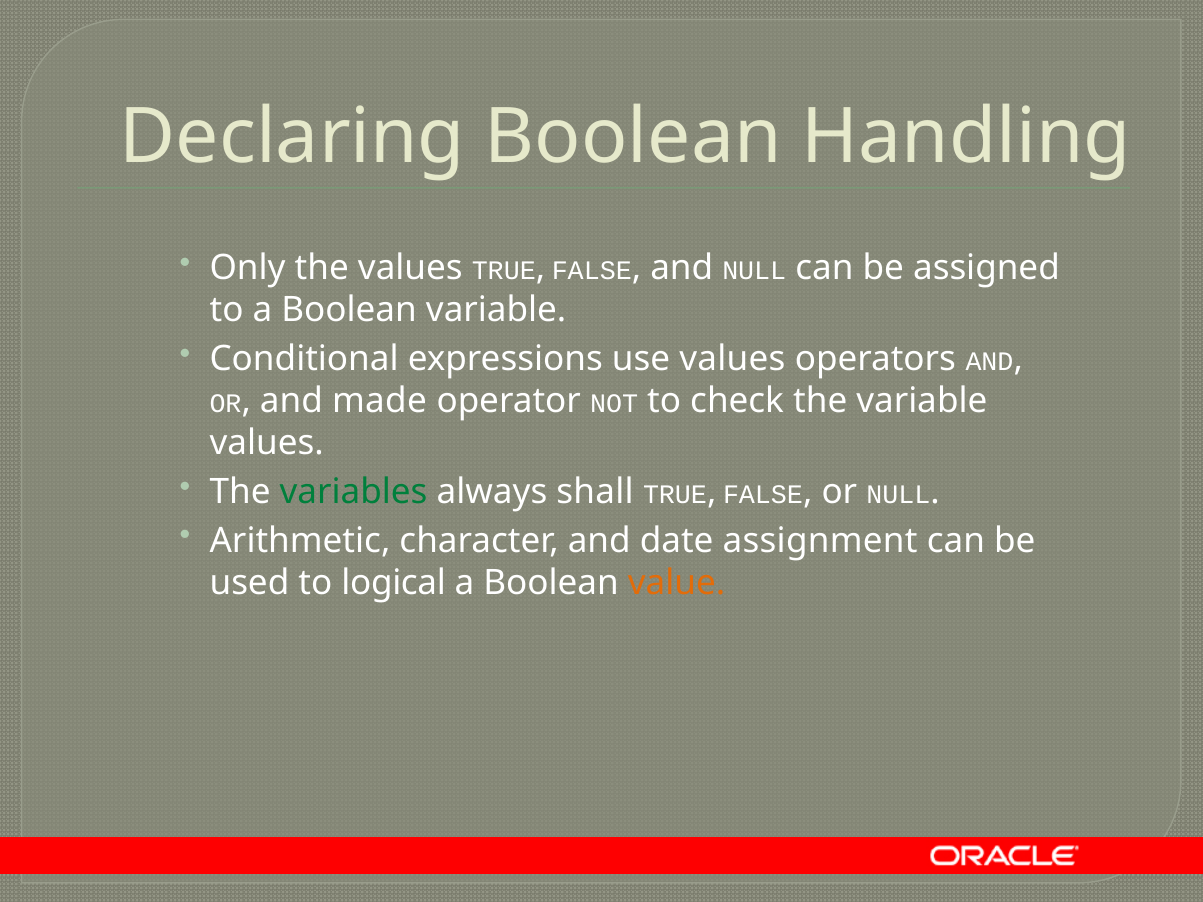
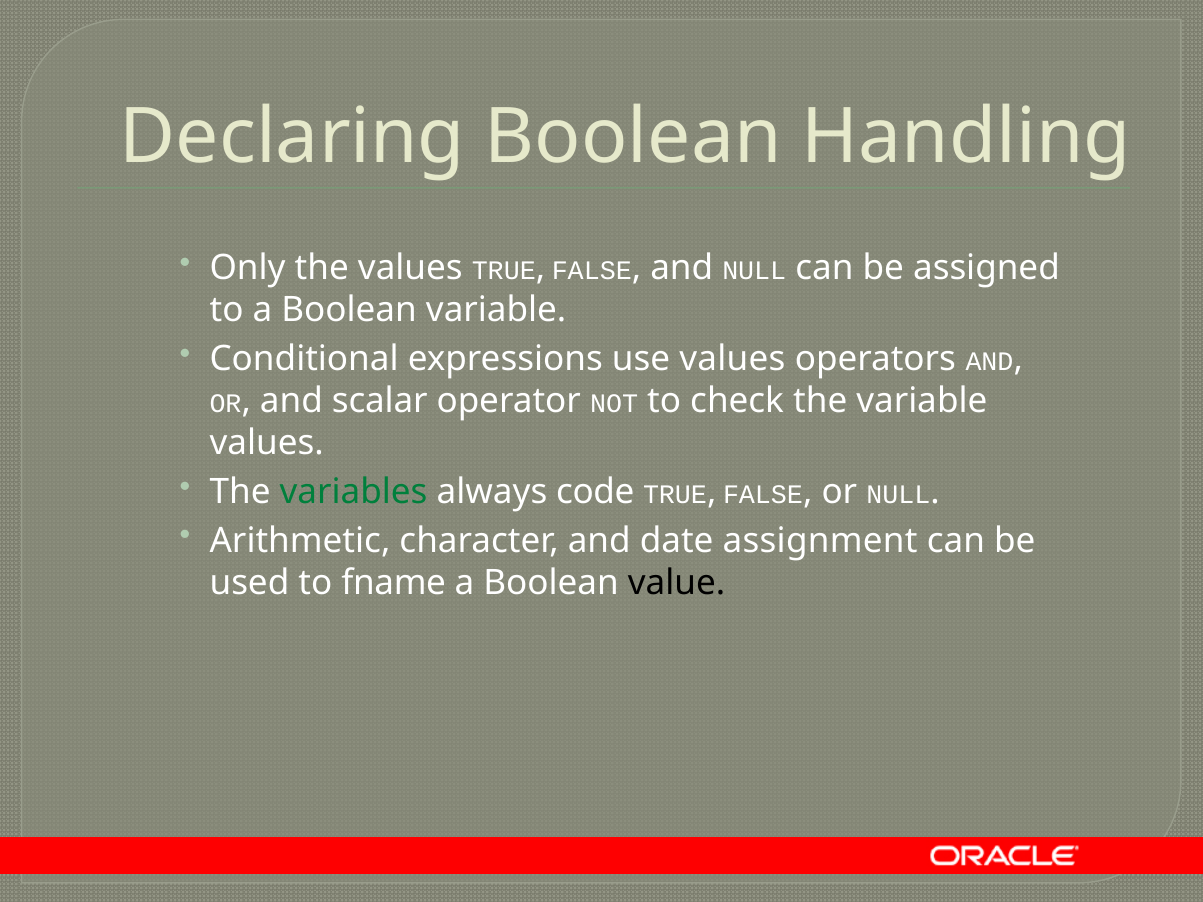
made: made -> scalar
shall: shall -> code
logical: logical -> fname
value colour: orange -> black
